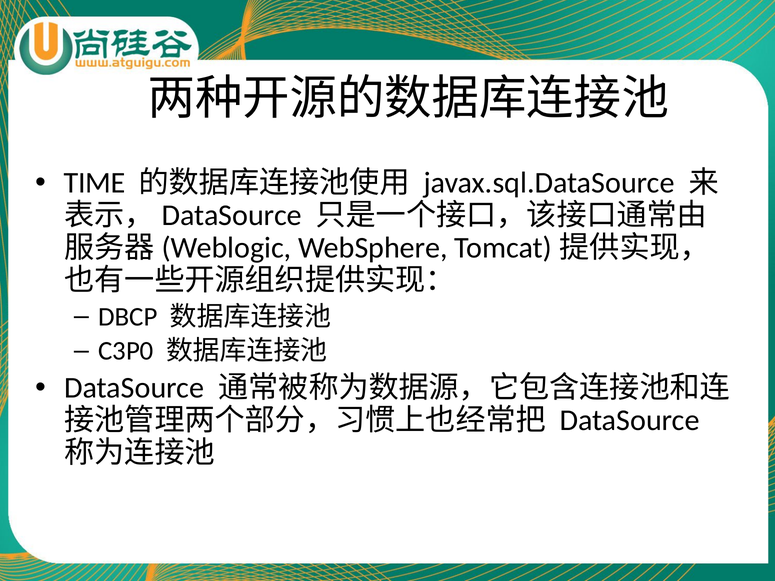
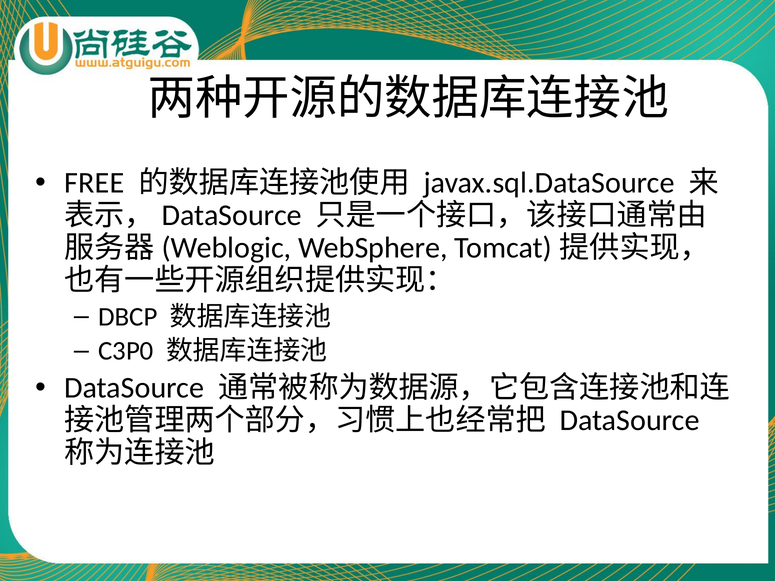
TIME: TIME -> FREE
